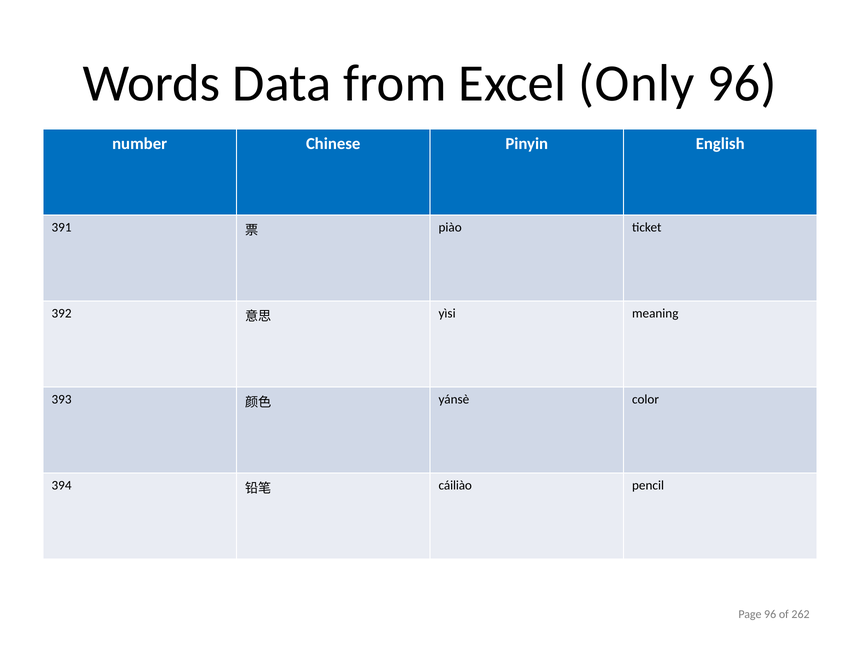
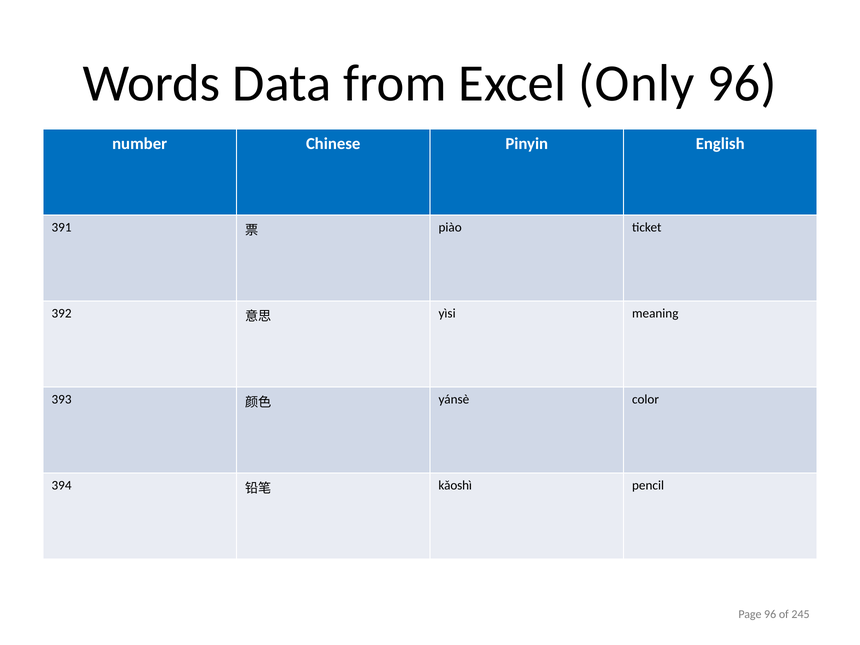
cáiliào: cáiliào -> kǎoshì
262: 262 -> 245
